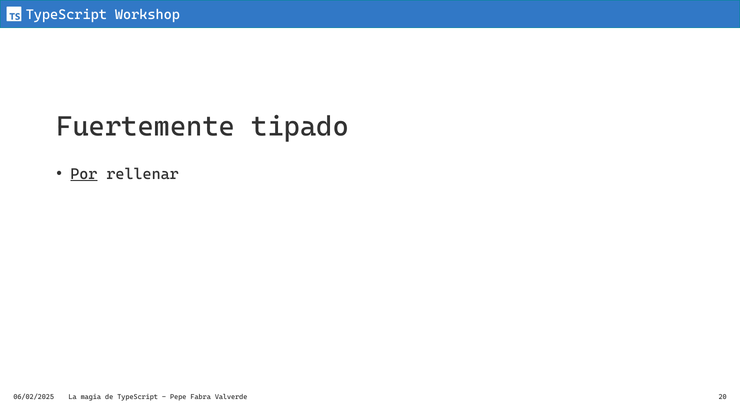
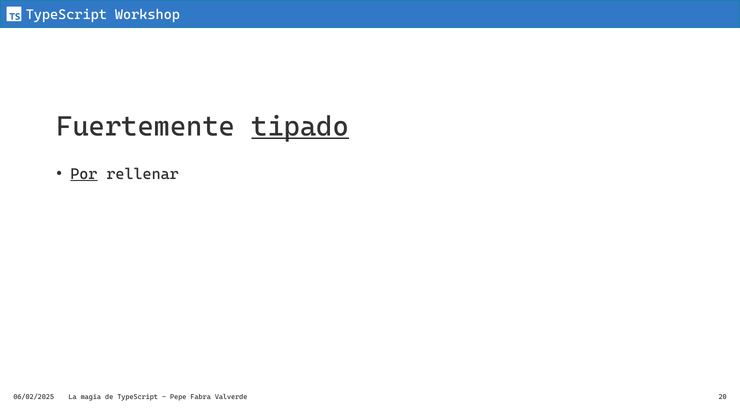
tipado underline: none -> present
